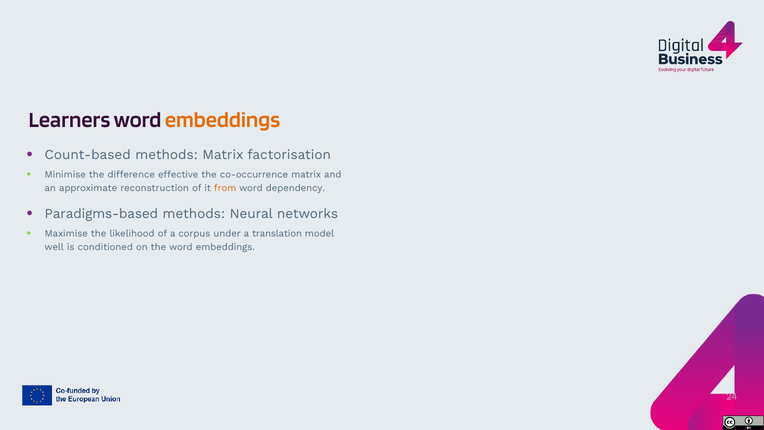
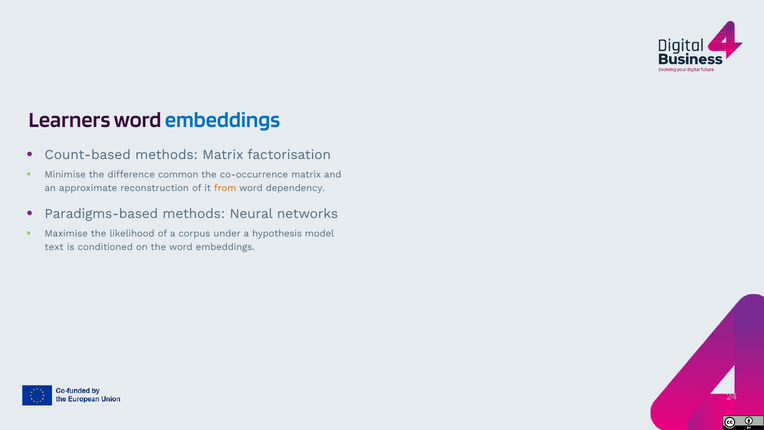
embeddings at (223, 120) colour: orange -> blue
effective: effective -> common
translation: translation -> hypothesis
well: well -> text
